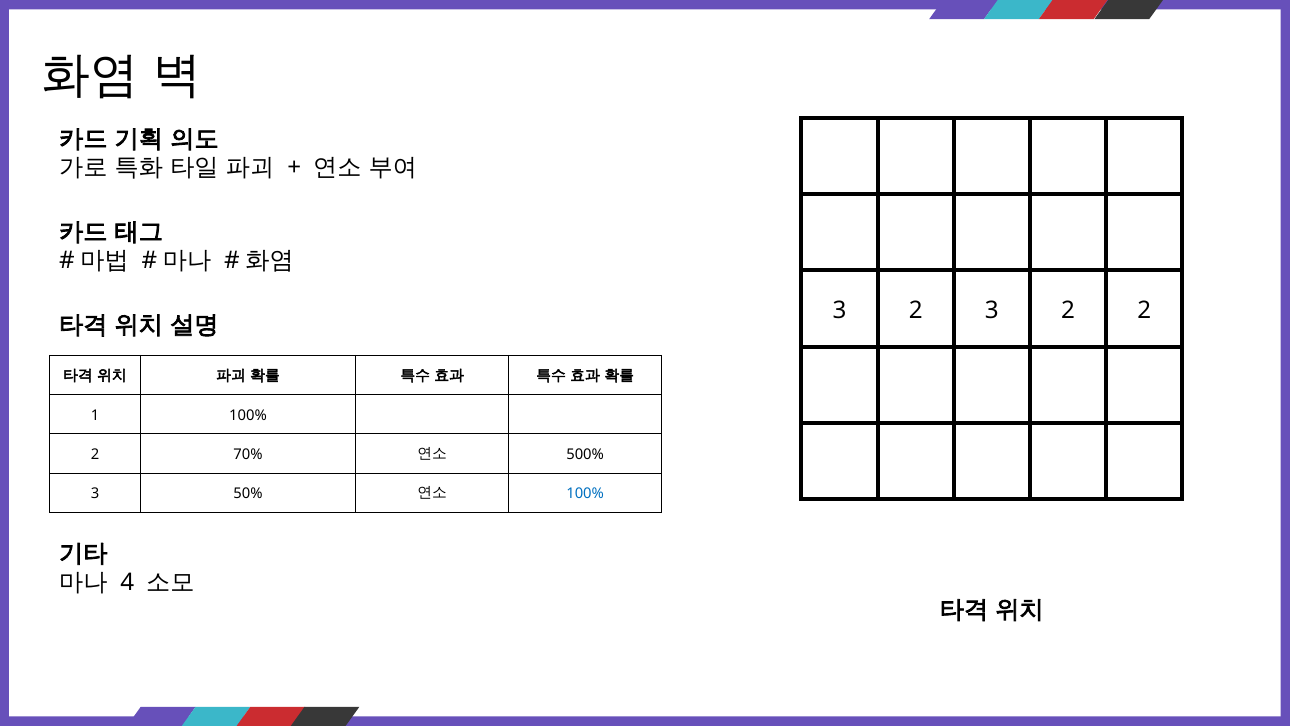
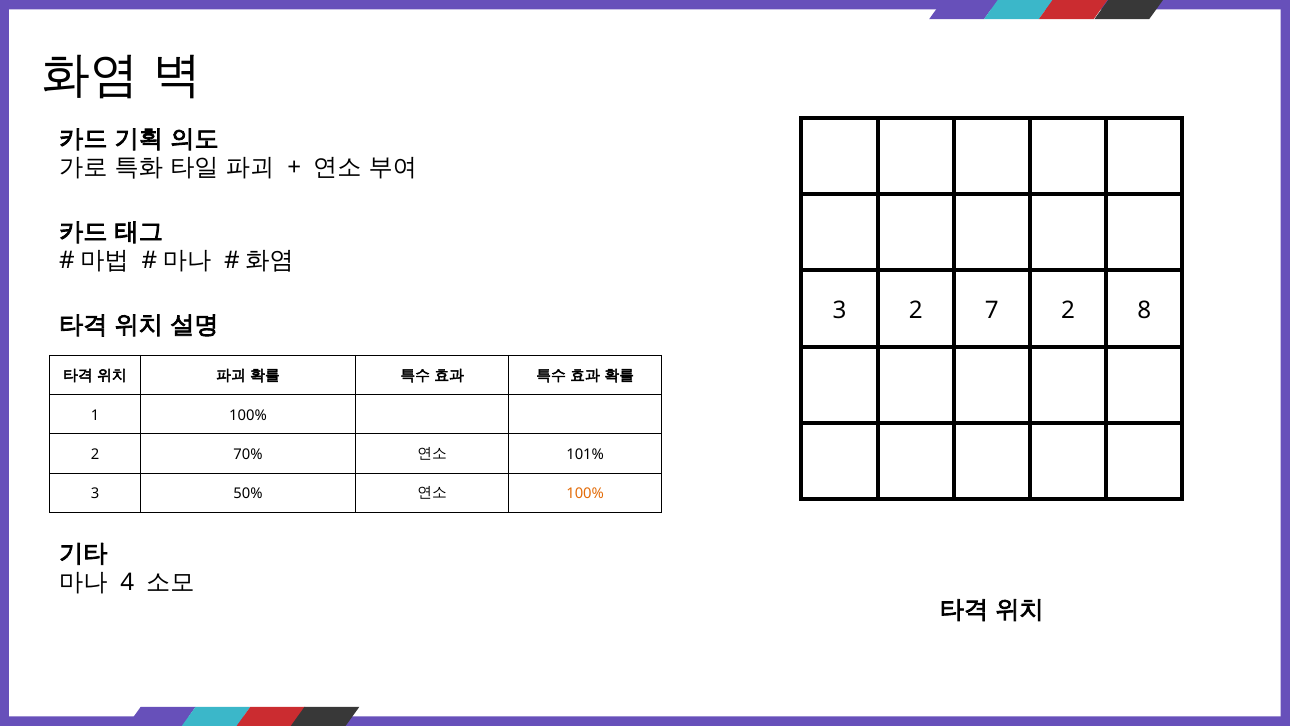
2 3: 3 -> 7
2 2: 2 -> 8
500%: 500% -> 101%
100% at (585, 493) colour: blue -> orange
